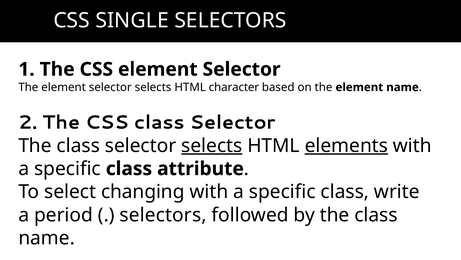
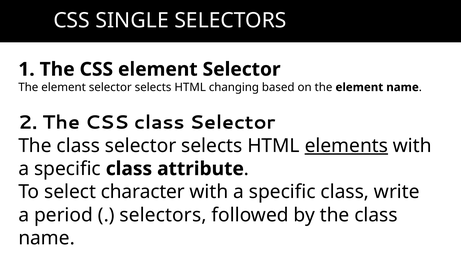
character: character -> changing
selects at (212, 145) underline: present -> none
changing: changing -> character
